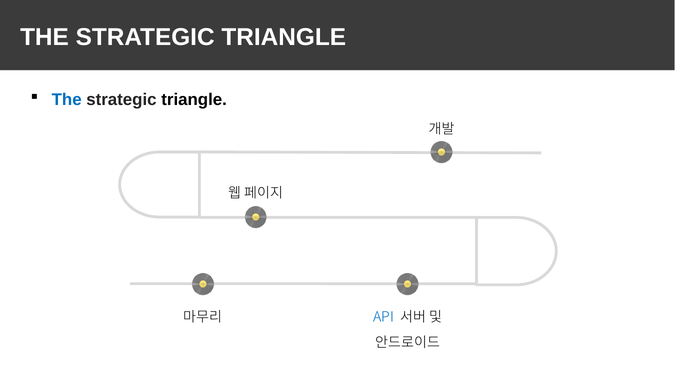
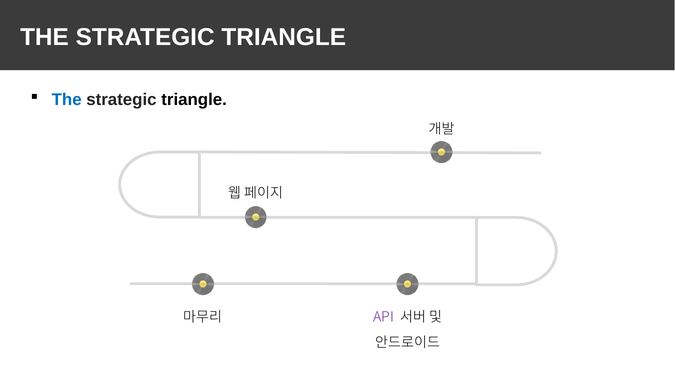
API colour: blue -> purple
